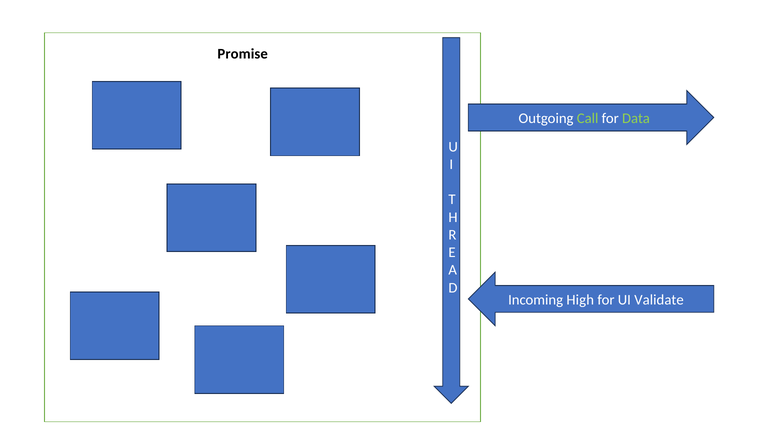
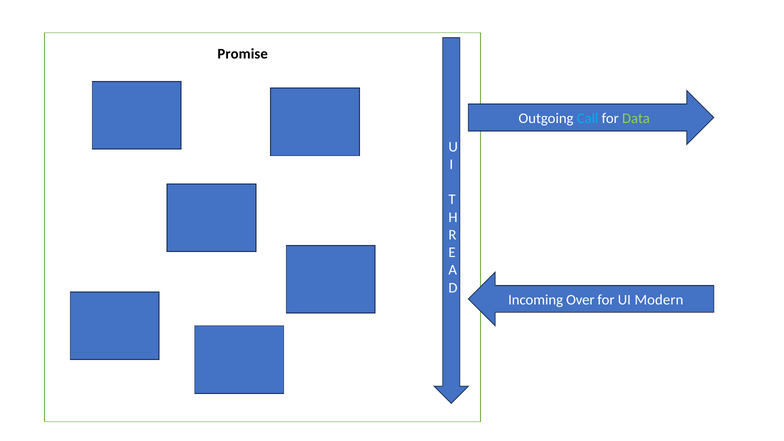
Call colour: light green -> light blue
High: High -> Over
Validate: Validate -> Modern
